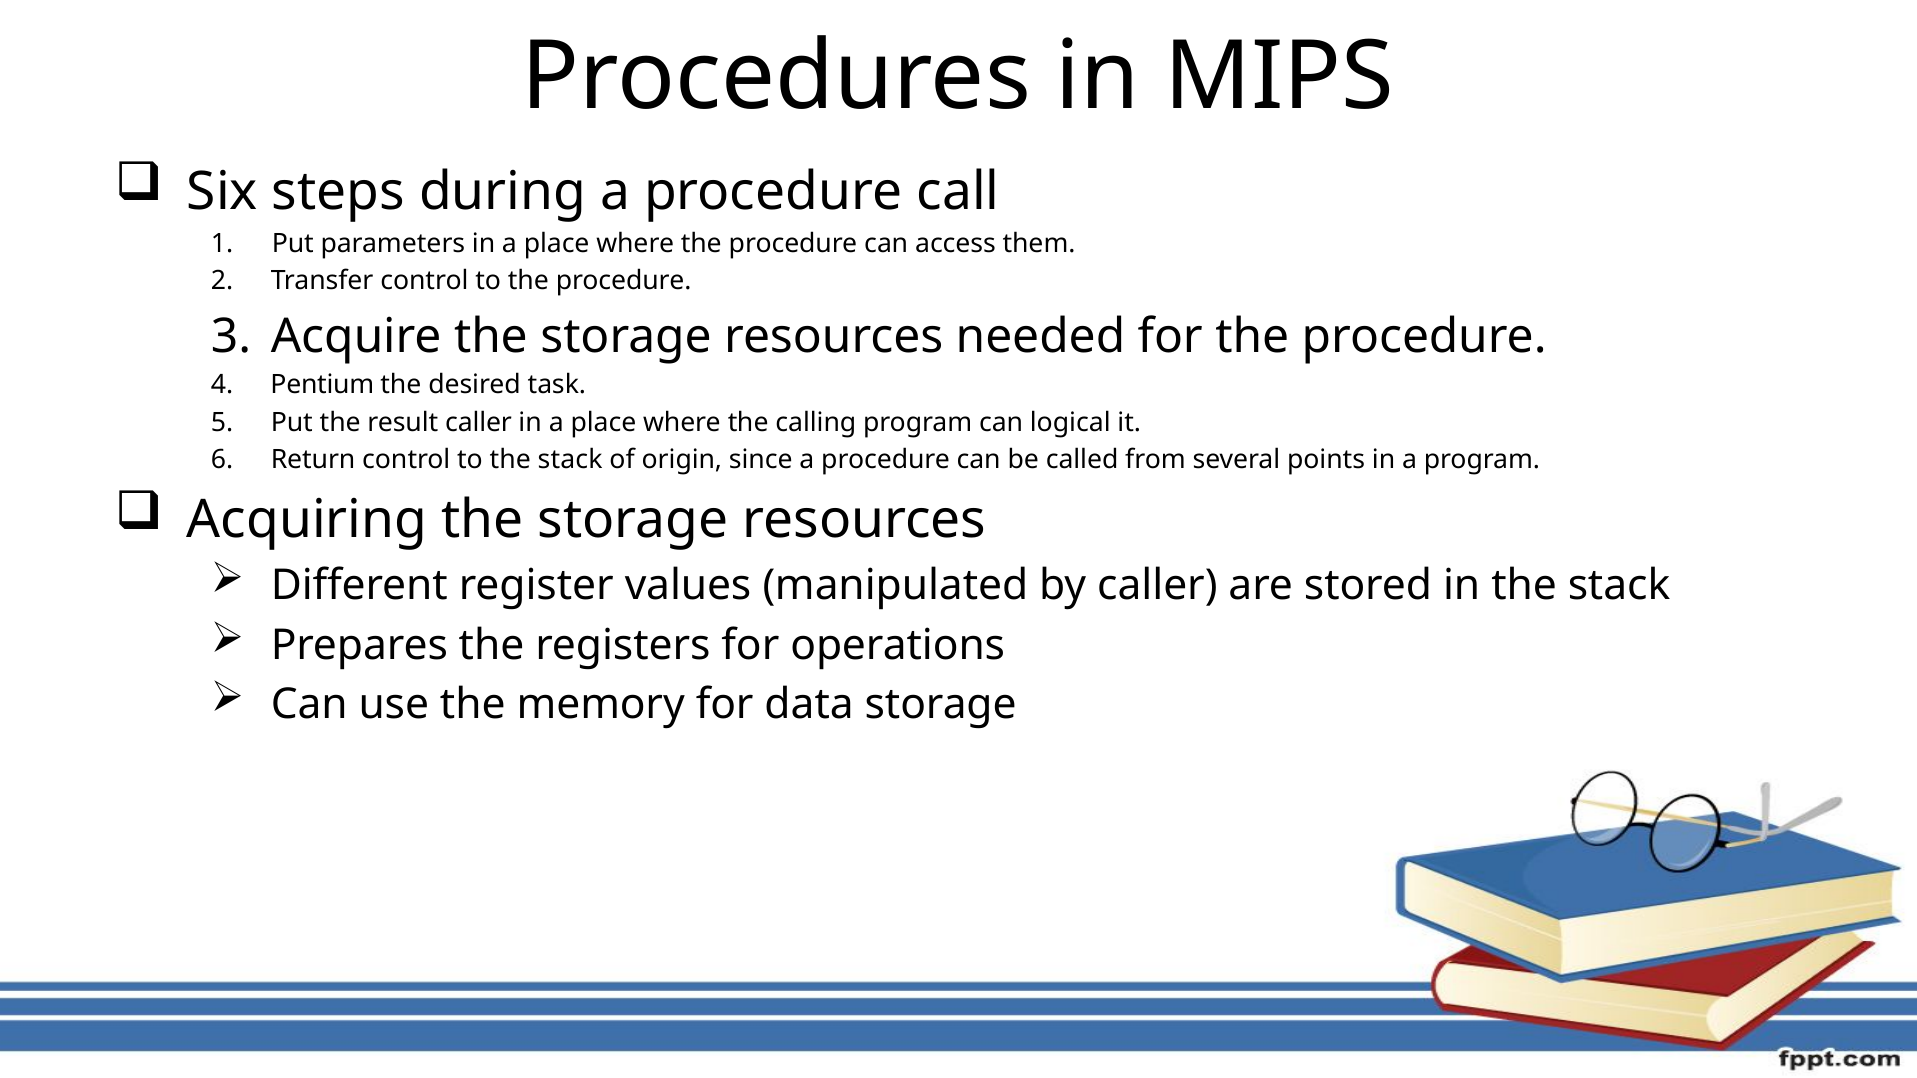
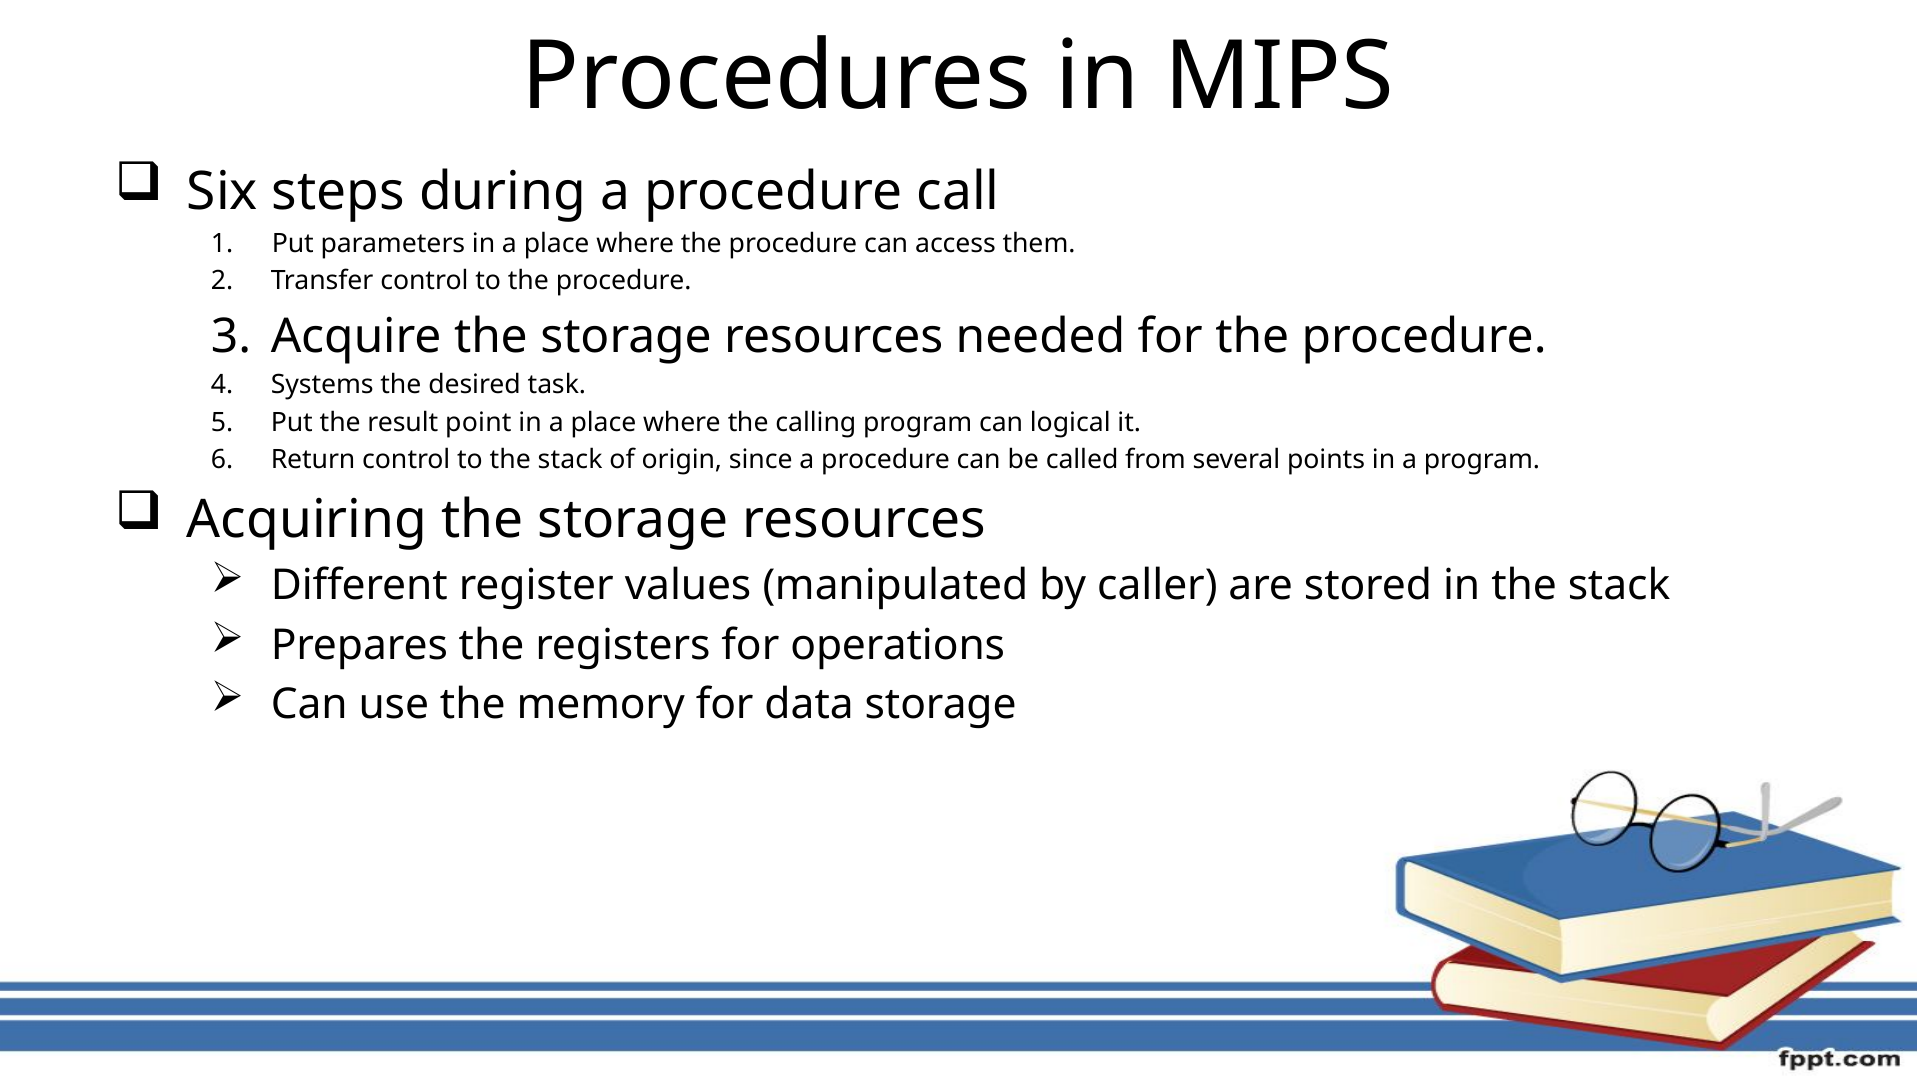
Pentium: Pentium -> Systems
result caller: caller -> point
